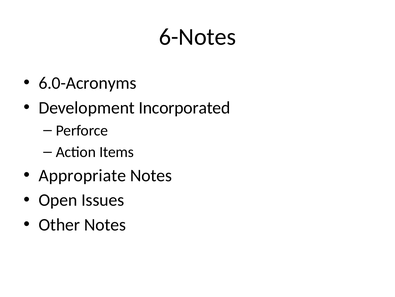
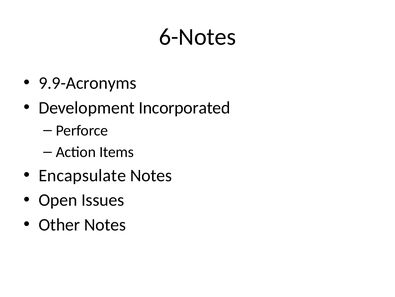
6.0-Acronyms: 6.0-Acronyms -> 9.9-Acronyms
Appropriate: Appropriate -> Encapsulate
